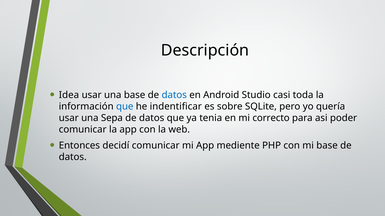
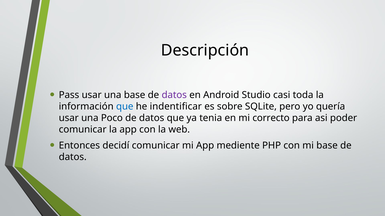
Idea: Idea -> Pass
datos at (174, 95) colour: blue -> purple
Sepa: Sepa -> Poco
